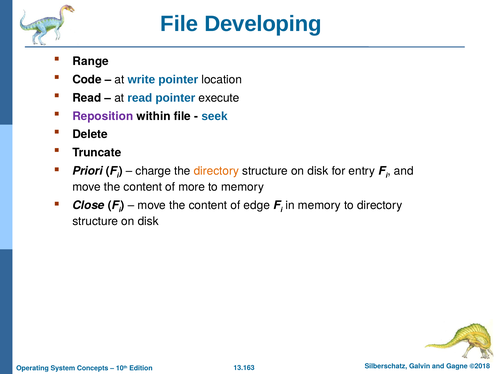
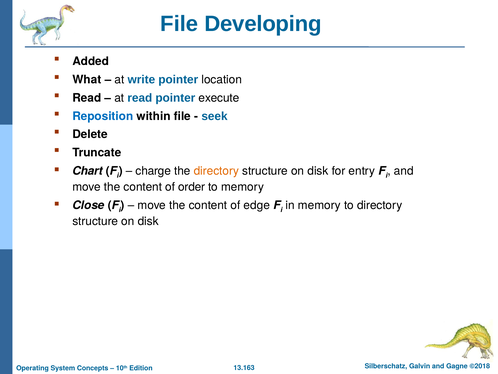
Range: Range -> Added
Code: Code -> What
Reposition colour: purple -> blue
Priori: Priori -> Chart
more: more -> order
